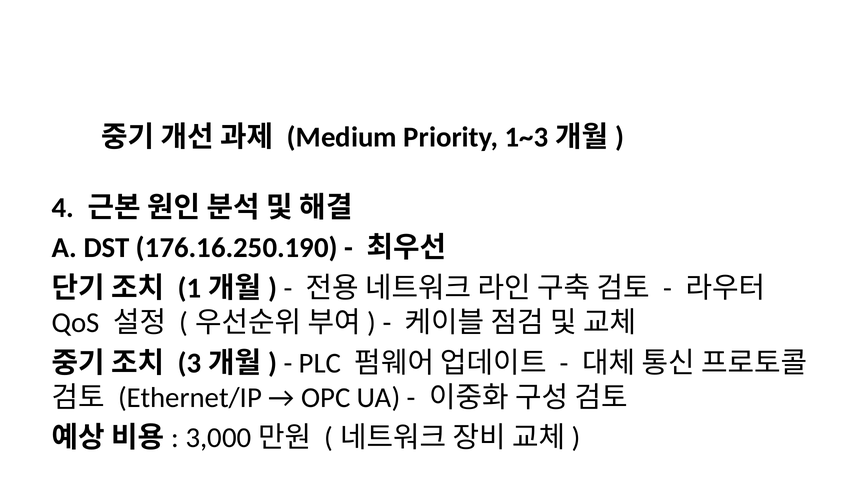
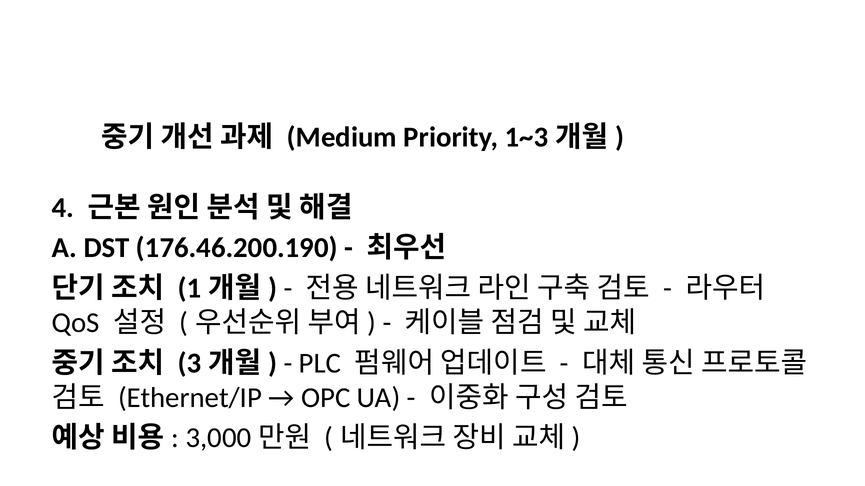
176.16.250.190: 176.16.250.190 -> 176.46.200.190
